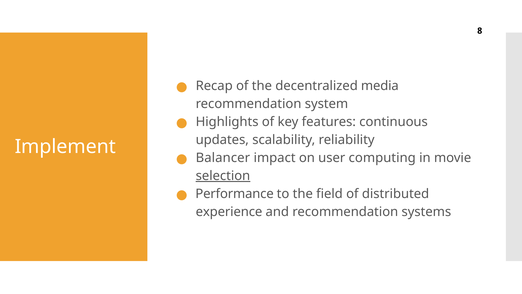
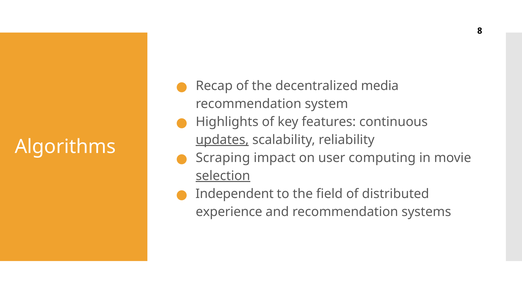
updates underline: none -> present
Implement: Implement -> Algorithms
Balancer: Balancer -> Scraping
Performance: Performance -> Independent
